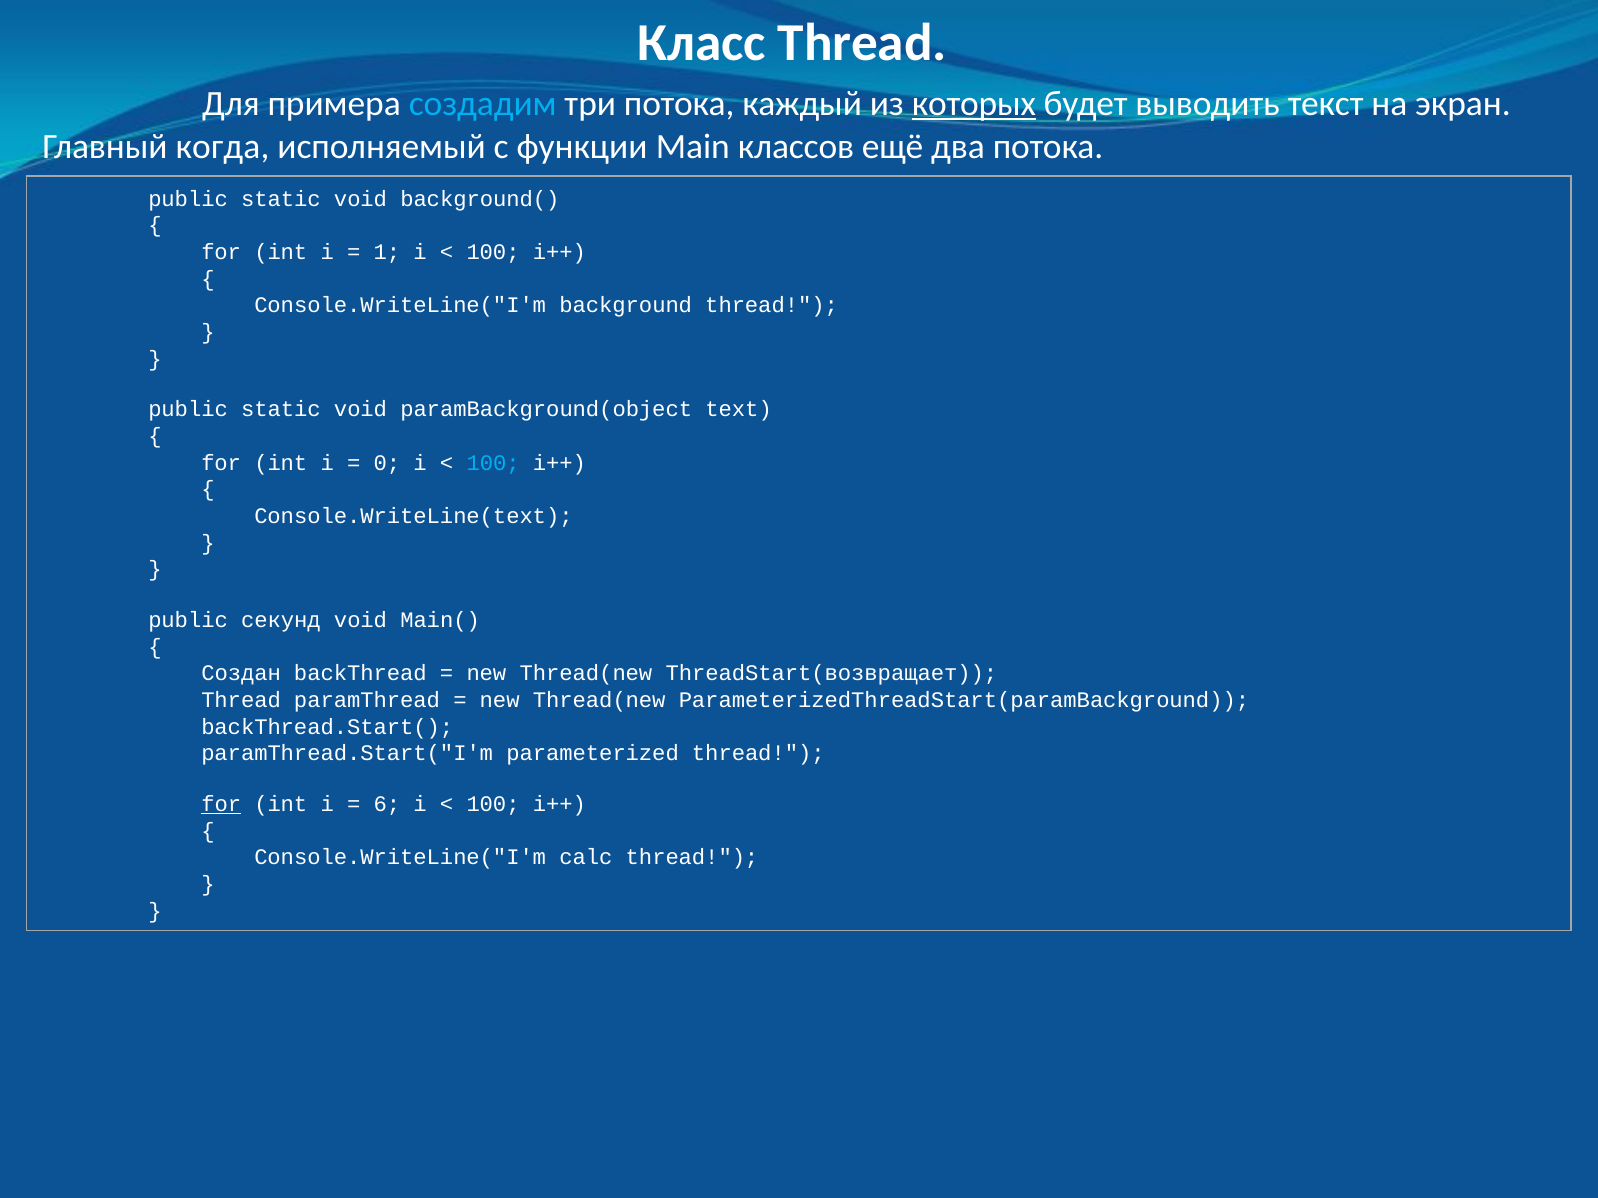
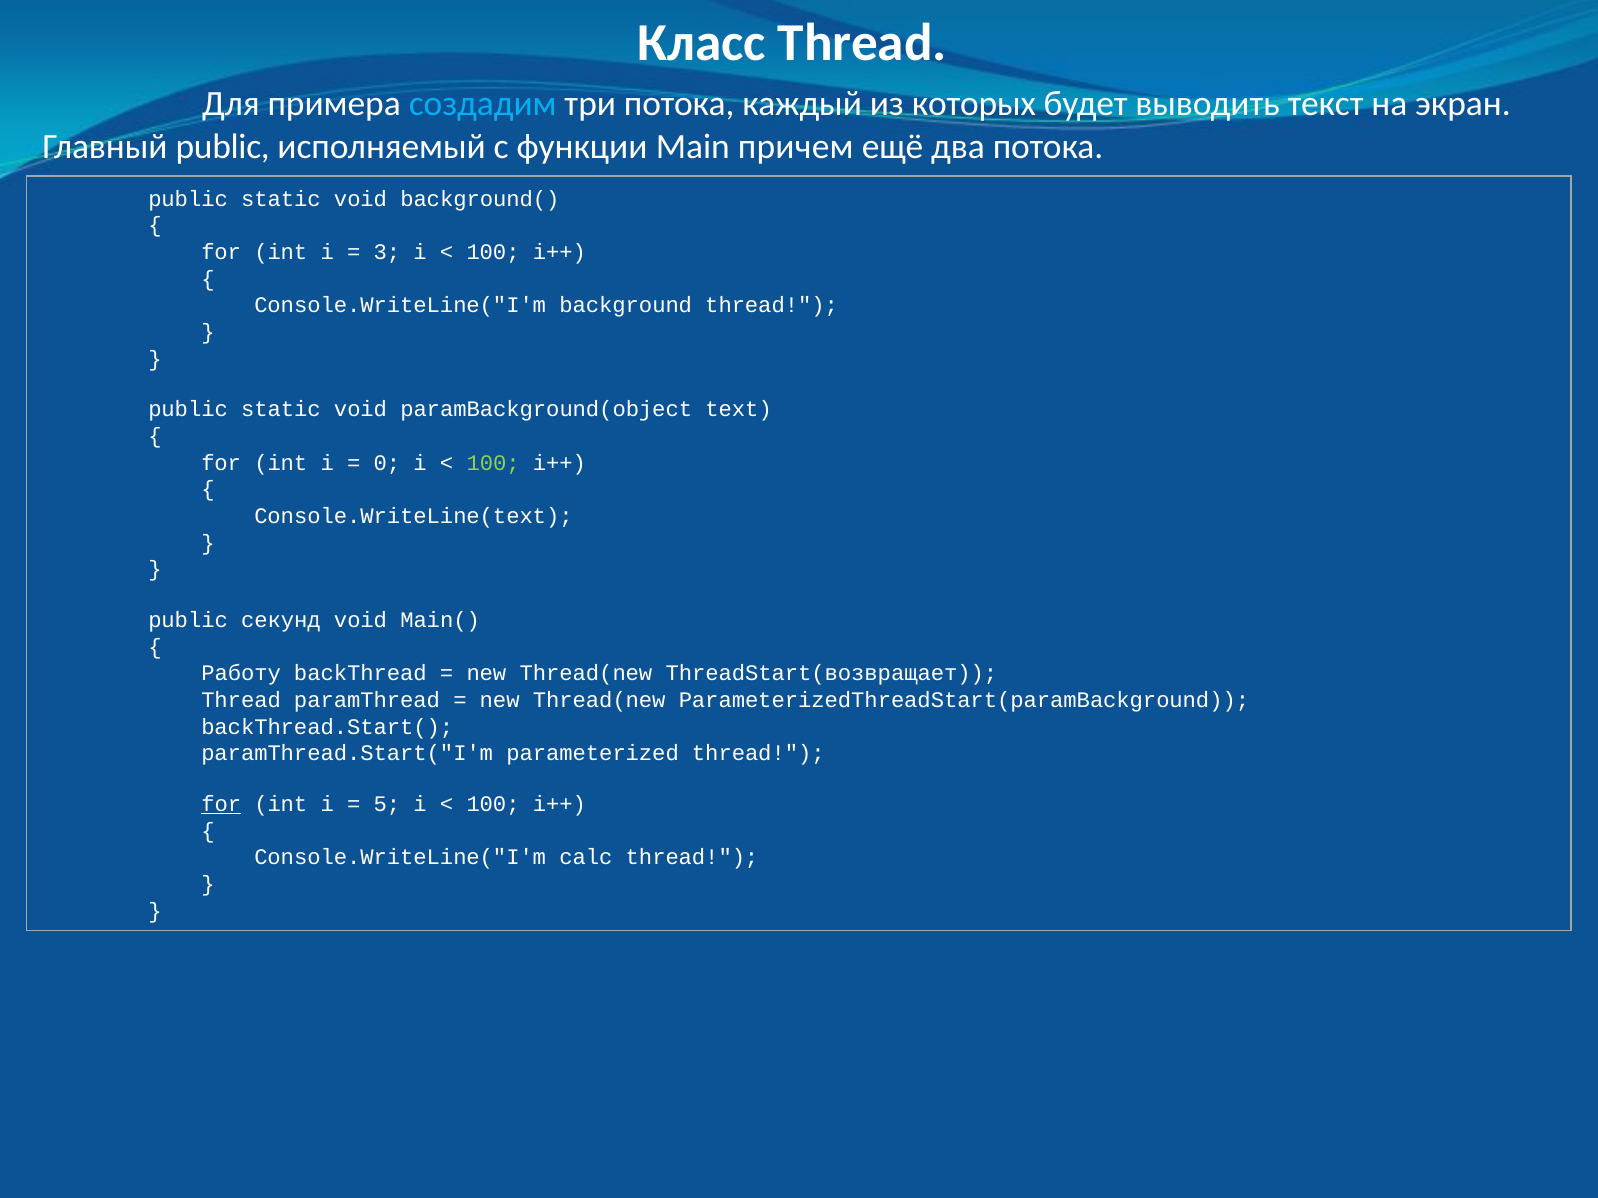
которых underline: present -> none
Главный когда: когда -> public
классов: классов -> причем
1: 1 -> 3
100 at (493, 463) colour: light blue -> light green
Создан: Создан -> Работу
6: 6 -> 5
